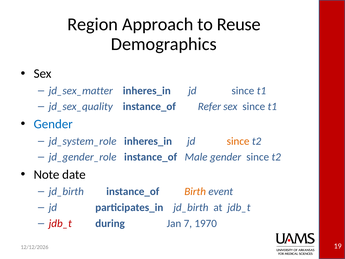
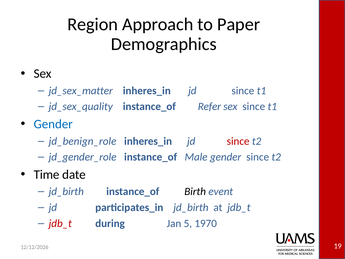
Reuse: Reuse -> Paper
jd_system_role: jd_system_role -> jd_benign_role
since at (238, 141) colour: orange -> red
Note: Note -> Time
Birth colour: orange -> black
7: 7 -> 5
